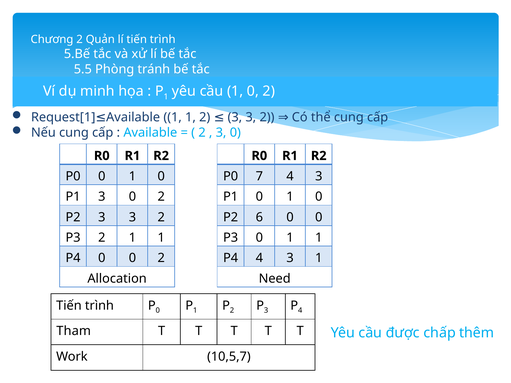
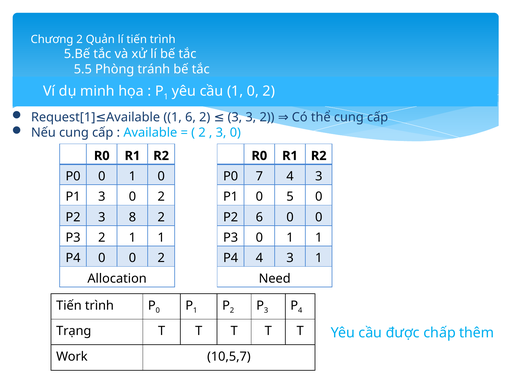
Available 1 1: 1 -> 6
P1 0 1: 1 -> 5
P2 3 3: 3 -> 8
Tham: Tham -> Trạng
